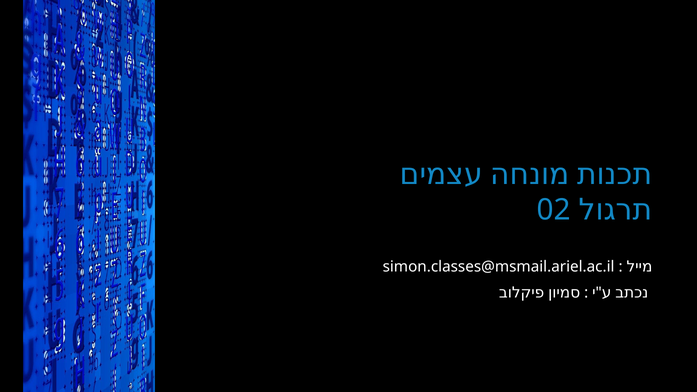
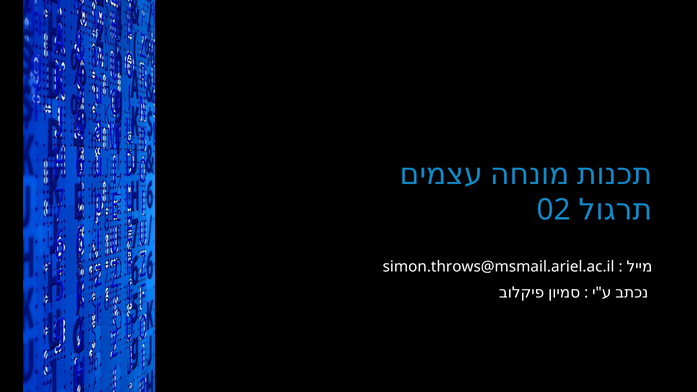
simon.classes@msmail.ariel.ac.il: simon.classes@msmail.ariel.ac.il -> simon.throws@msmail.ariel.ac.il
